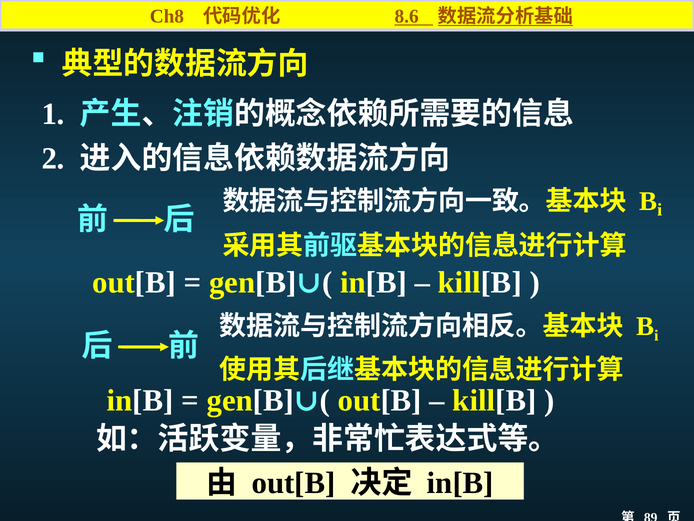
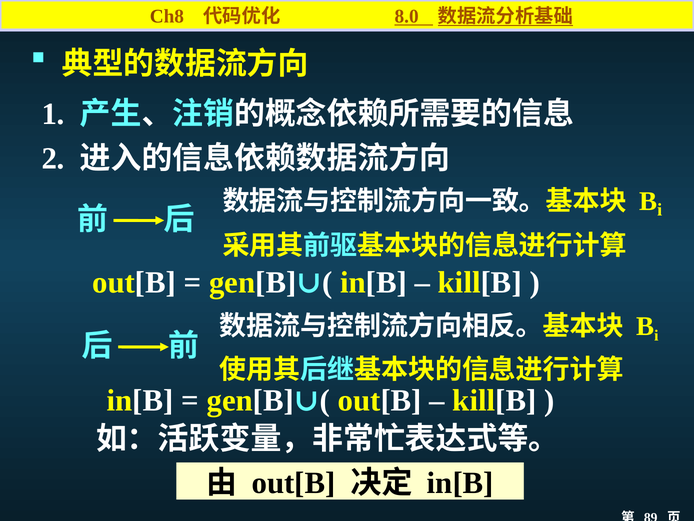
8.6: 8.6 -> 8.0
